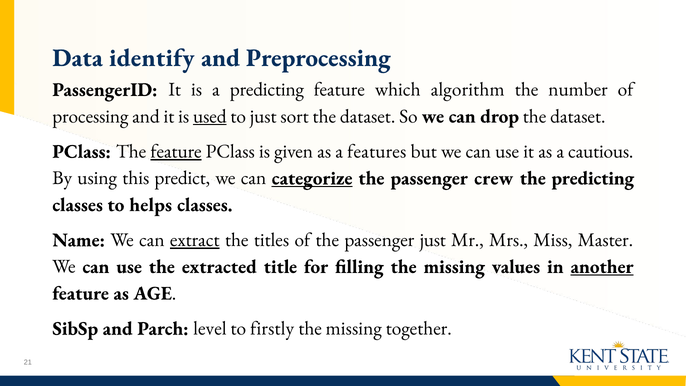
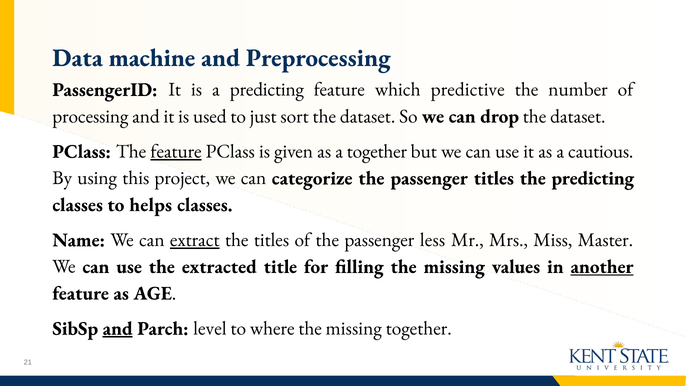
identify: identify -> machine
algorithm: algorithm -> predictive
used underline: present -> none
a features: features -> together
predict: predict -> project
categorize underline: present -> none
passenger crew: crew -> titles
passenger just: just -> less
and at (118, 328) underline: none -> present
firstly: firstly -> where
